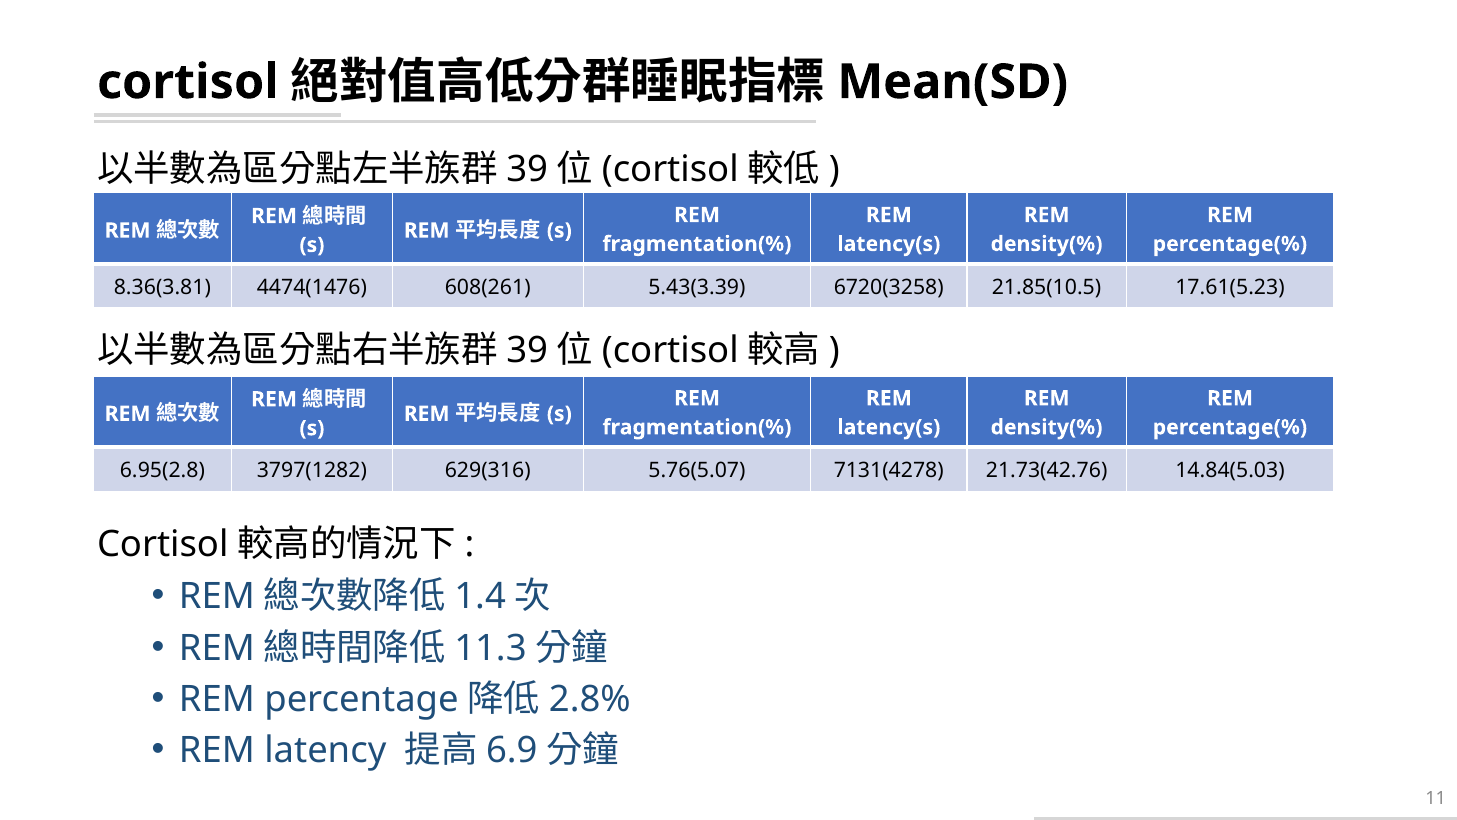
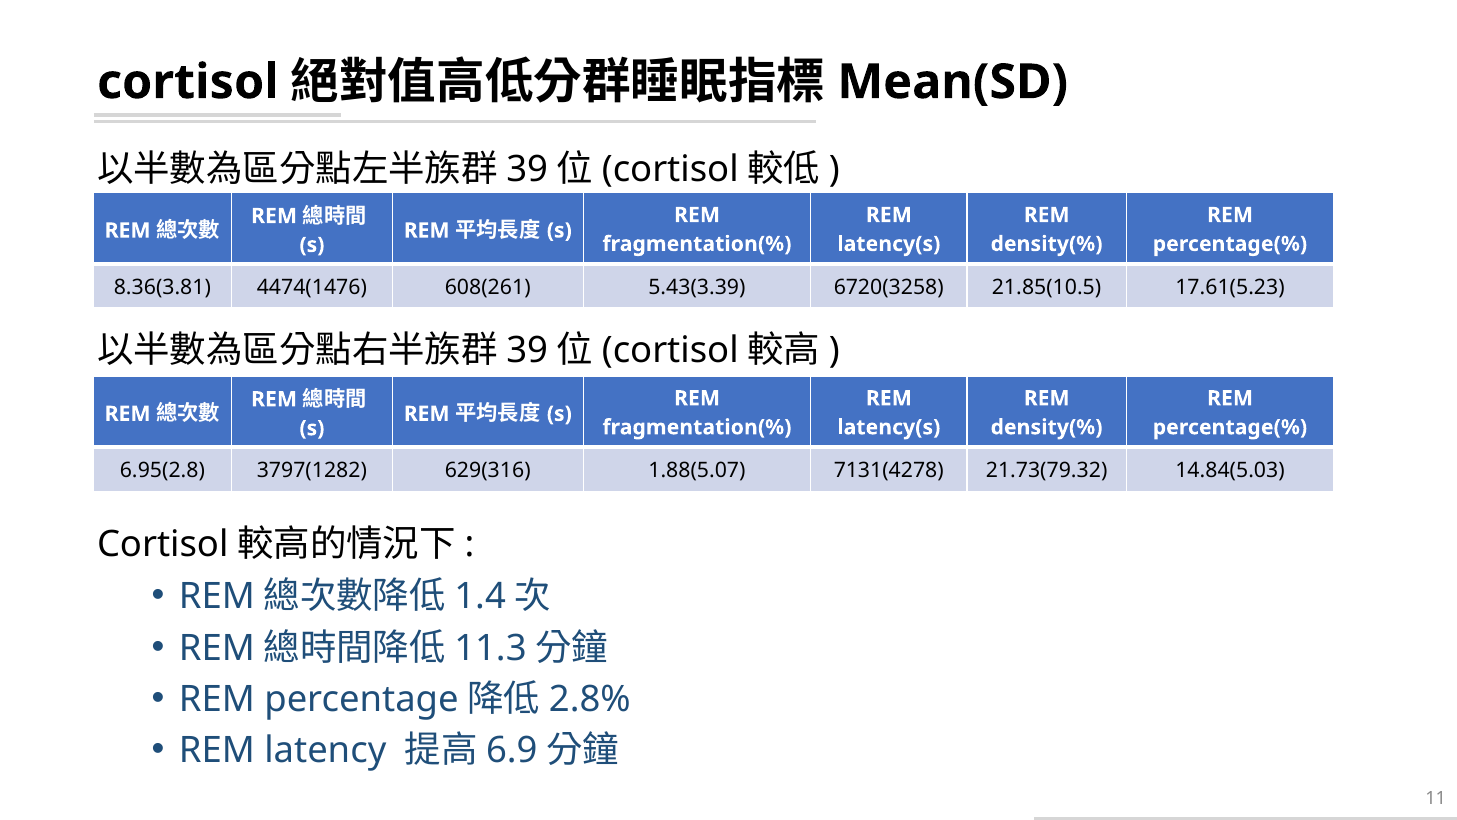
5.76(5.07: 5.76(5.07 -> 1.88(5.07
21.73(42.76: 21.73(42.76 -> 21.73(79.32
